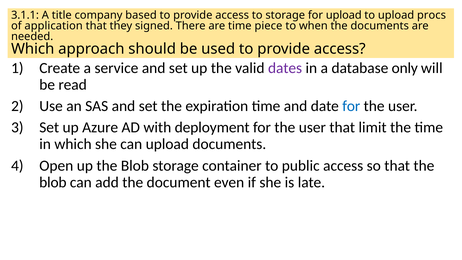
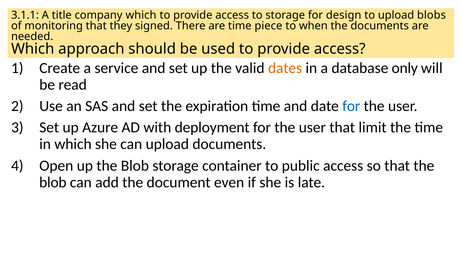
company based: based -> which
for upload: upload -> design
procs: procs -> blobs
application: application -> monitoring
dates colour: purple -> orange
